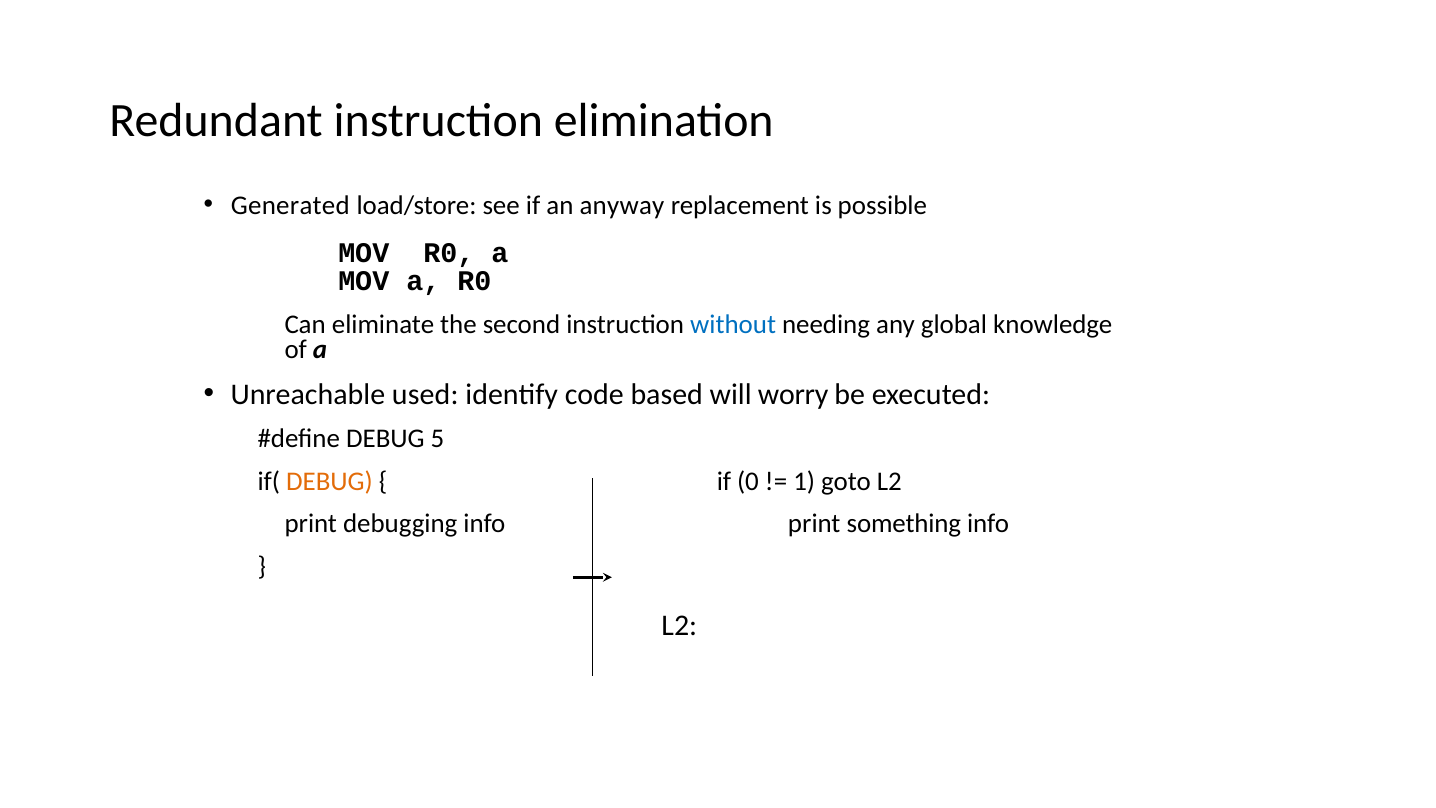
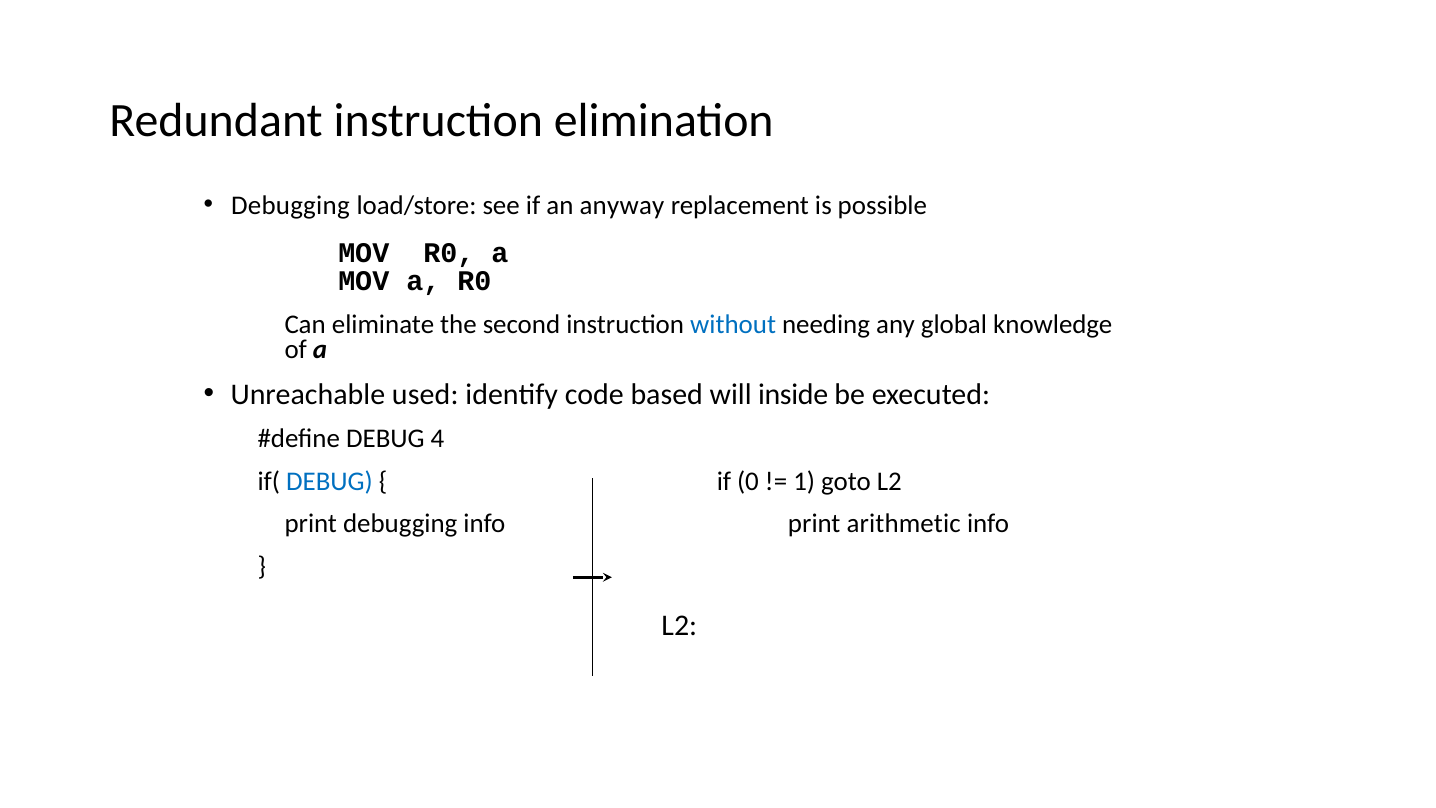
Generated at (290, 206): Generated -> Debugging
worry: worry -> inside
5: 5 -> 4
DEBUG at (329, 481) colour: orange -> blue
something: something -> arithmetic
